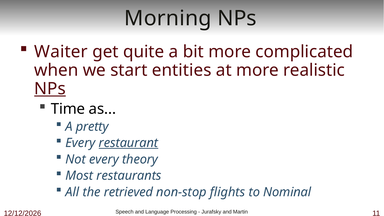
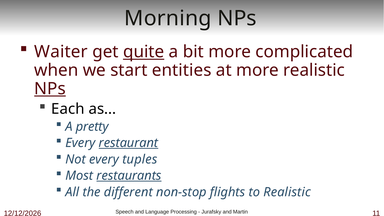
quite underline: none -> present
Time: Time -> Each
theory: theory -> tuples
restaurants underline: none -> present
retrieved: retrieved -> different
to Nominal: Nominal -> Realistic
